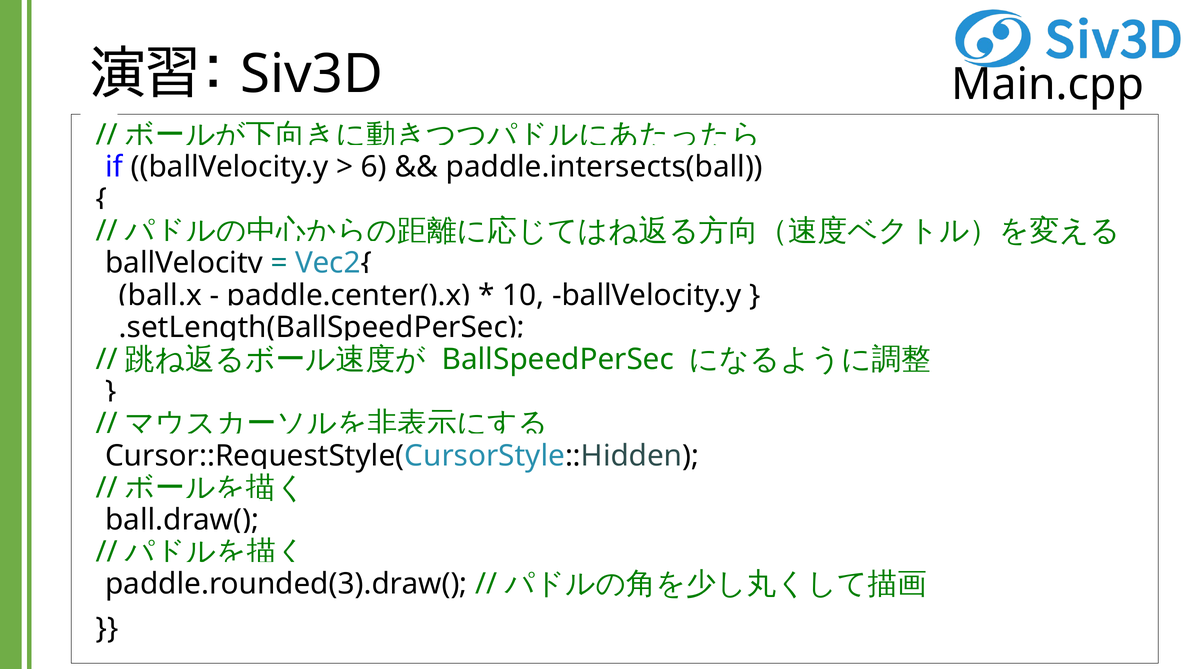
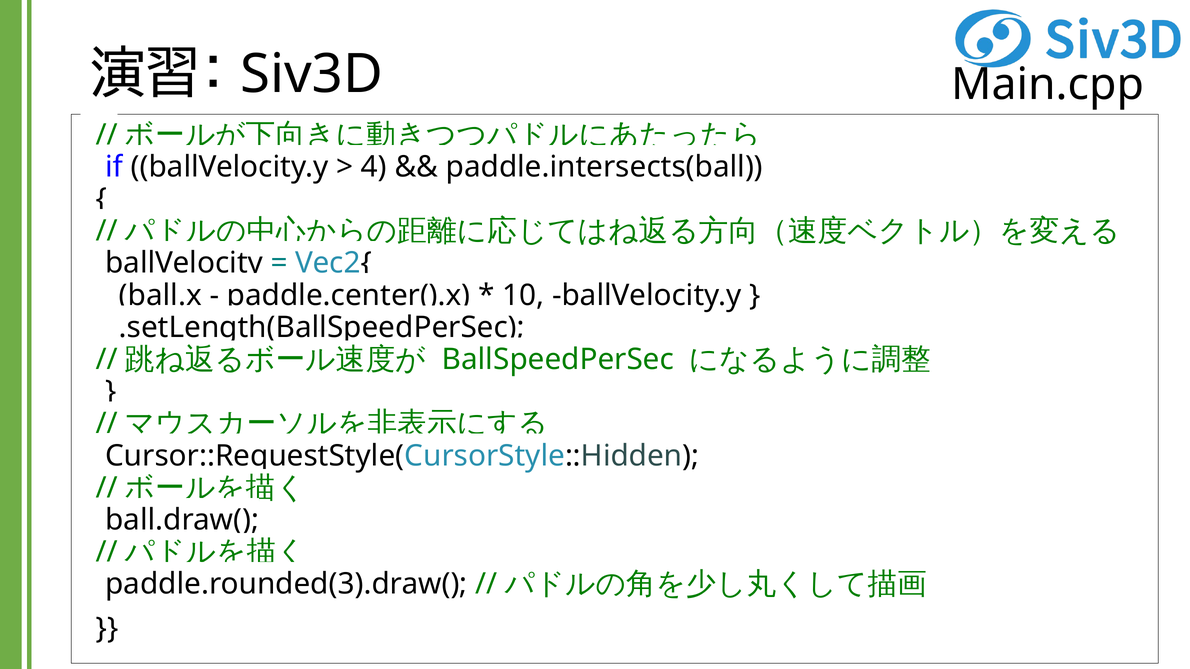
6: 6 -> 4
